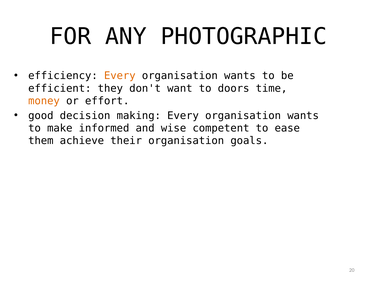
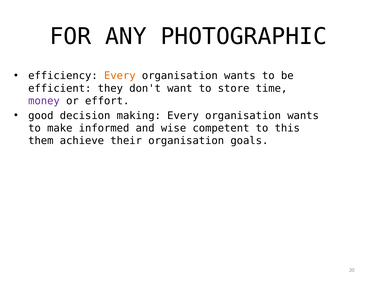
doors: doors -> store
money colour: orange -> purple
ease: ease -> this
